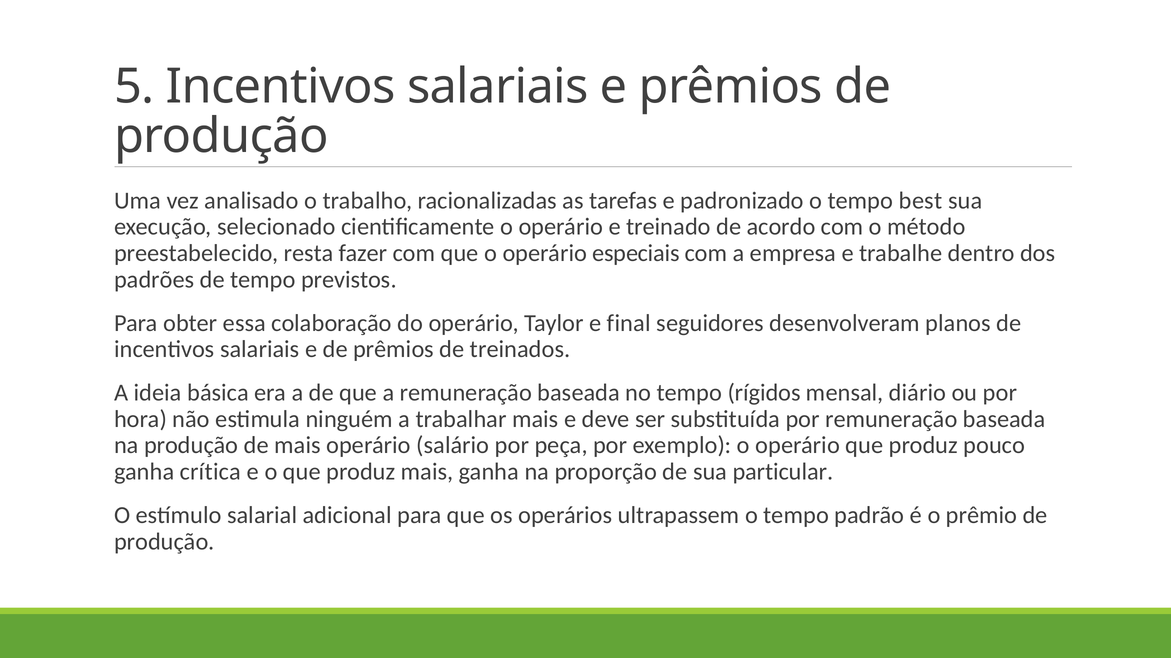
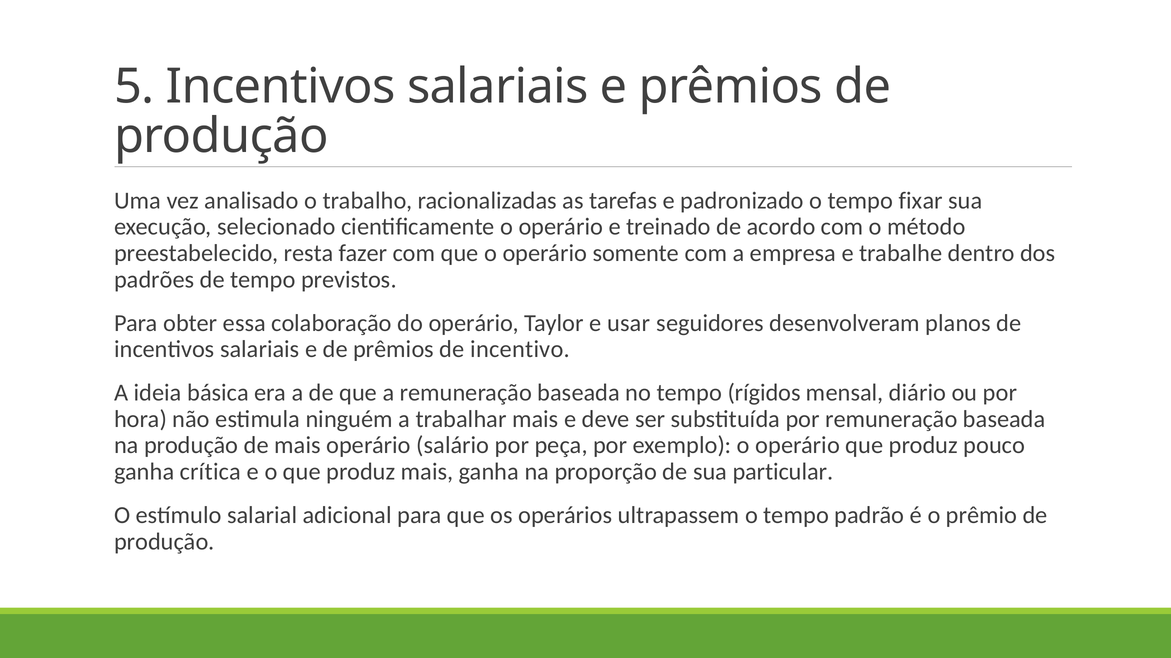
best: best -> fixar
especiais: especiais -> somente
final: final -> usar
treinados: treinados -> incentivo
